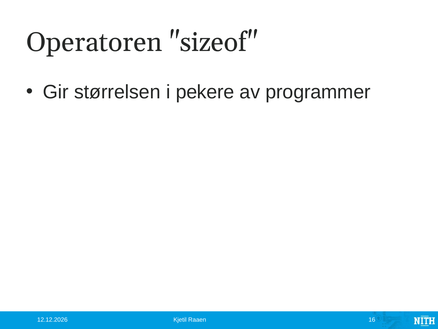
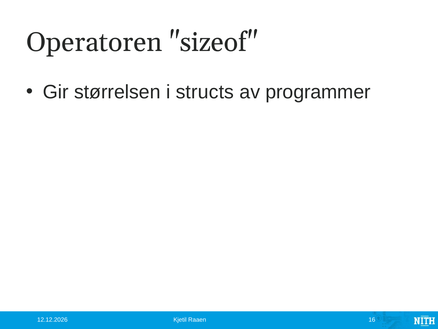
pekere: pekere -> structs
